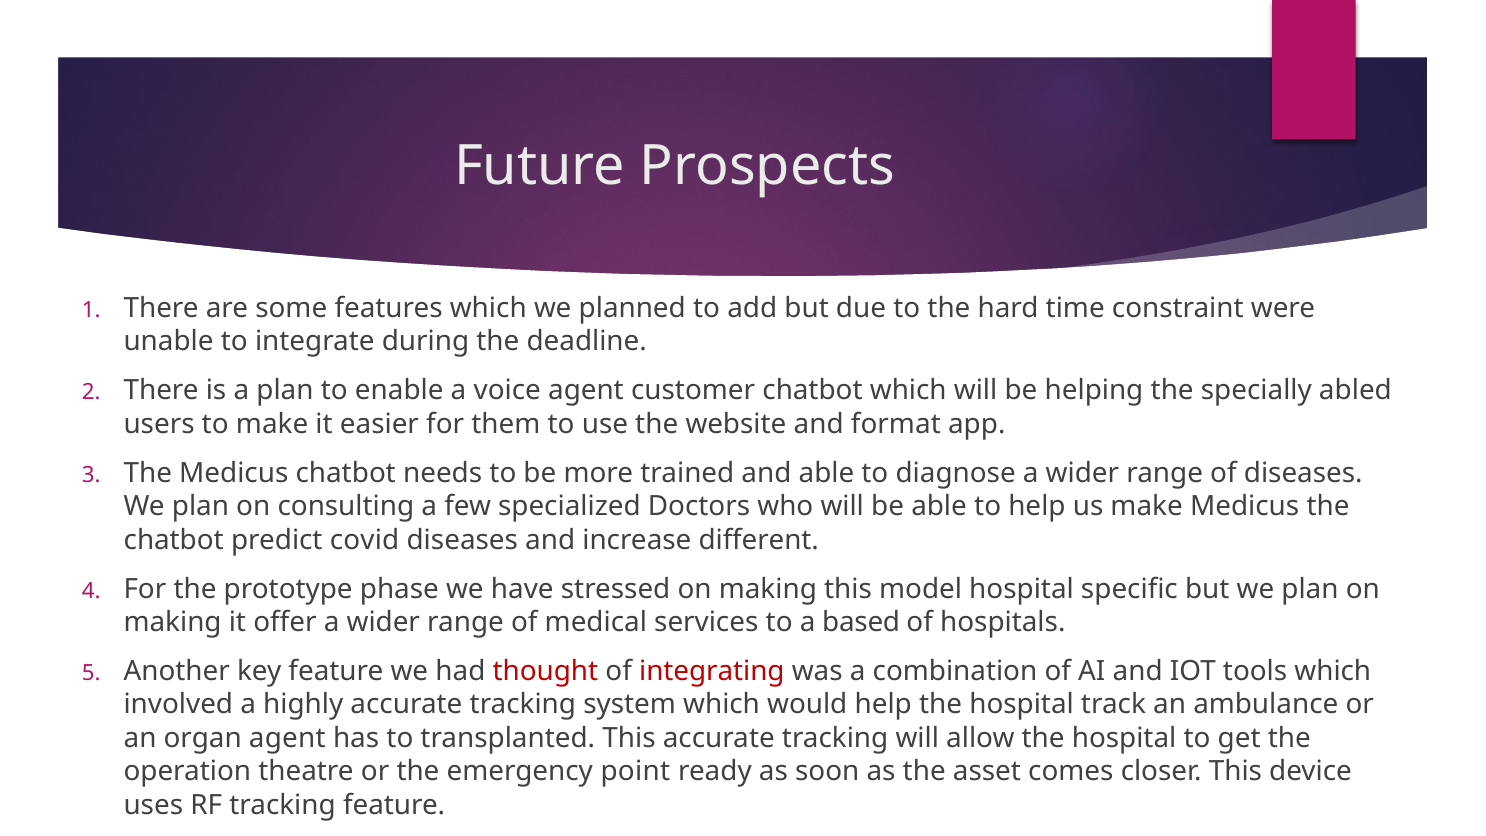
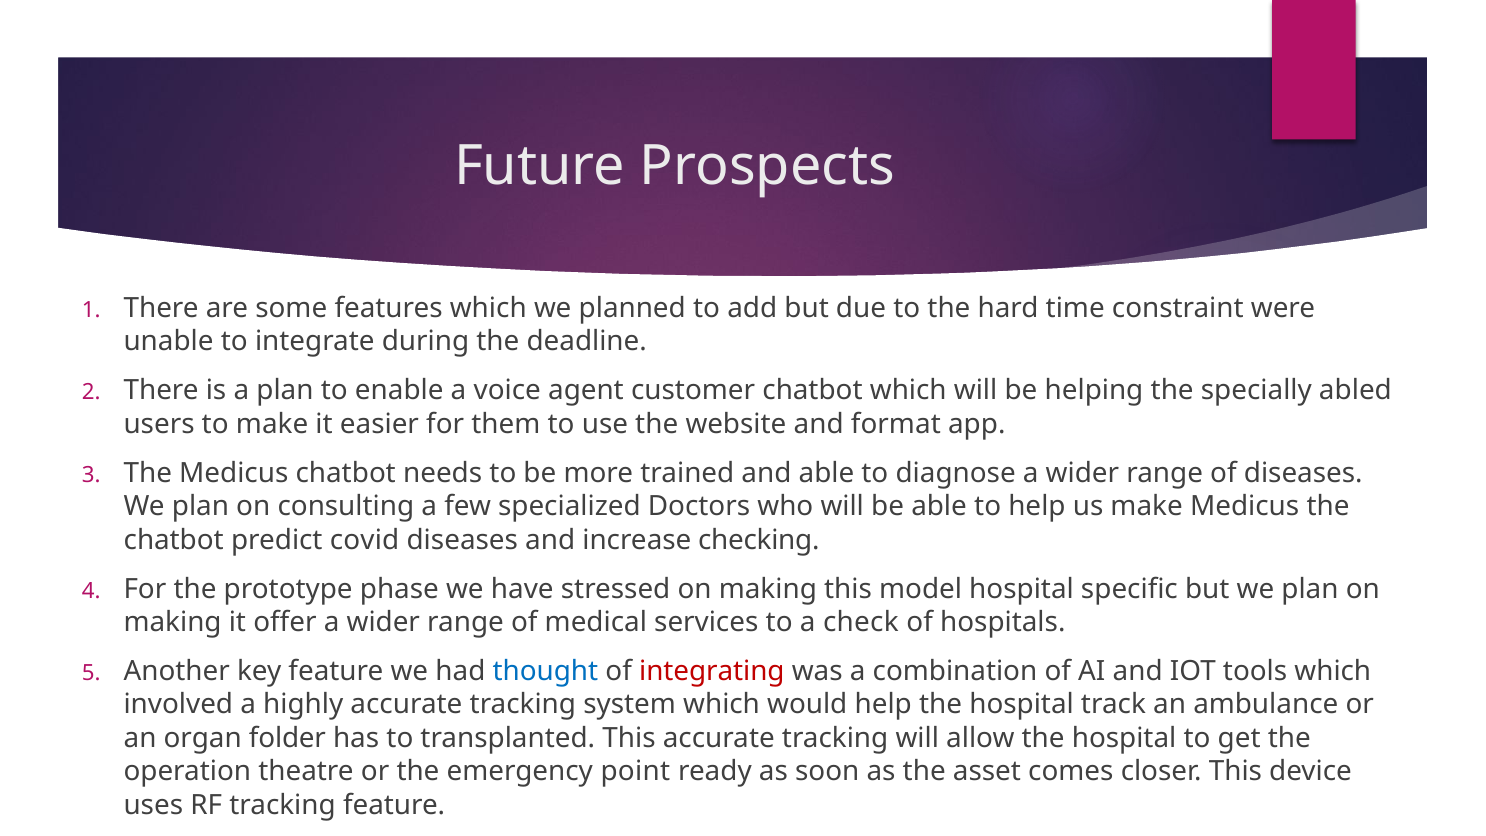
different: different -> checking
based: based -> check
thought colour: red -> blue
organ agent: agent -> folder
